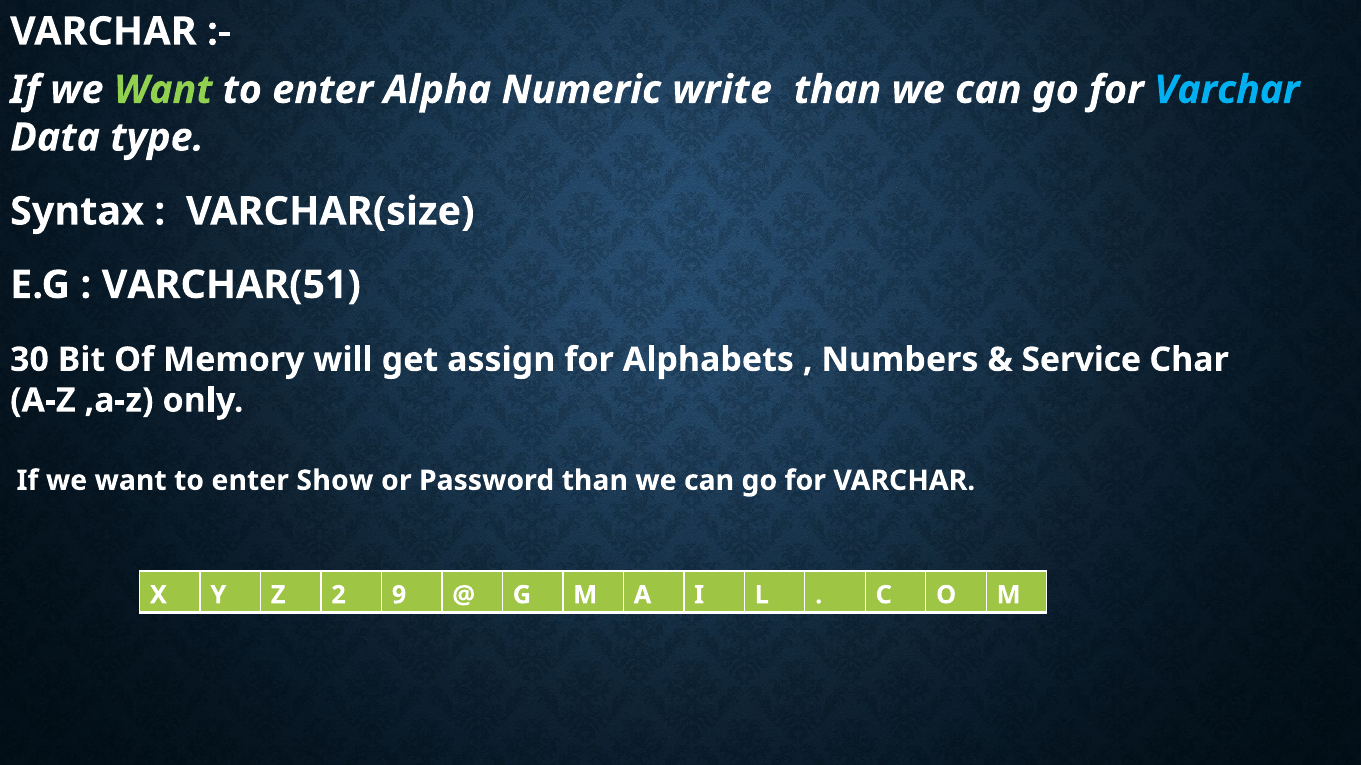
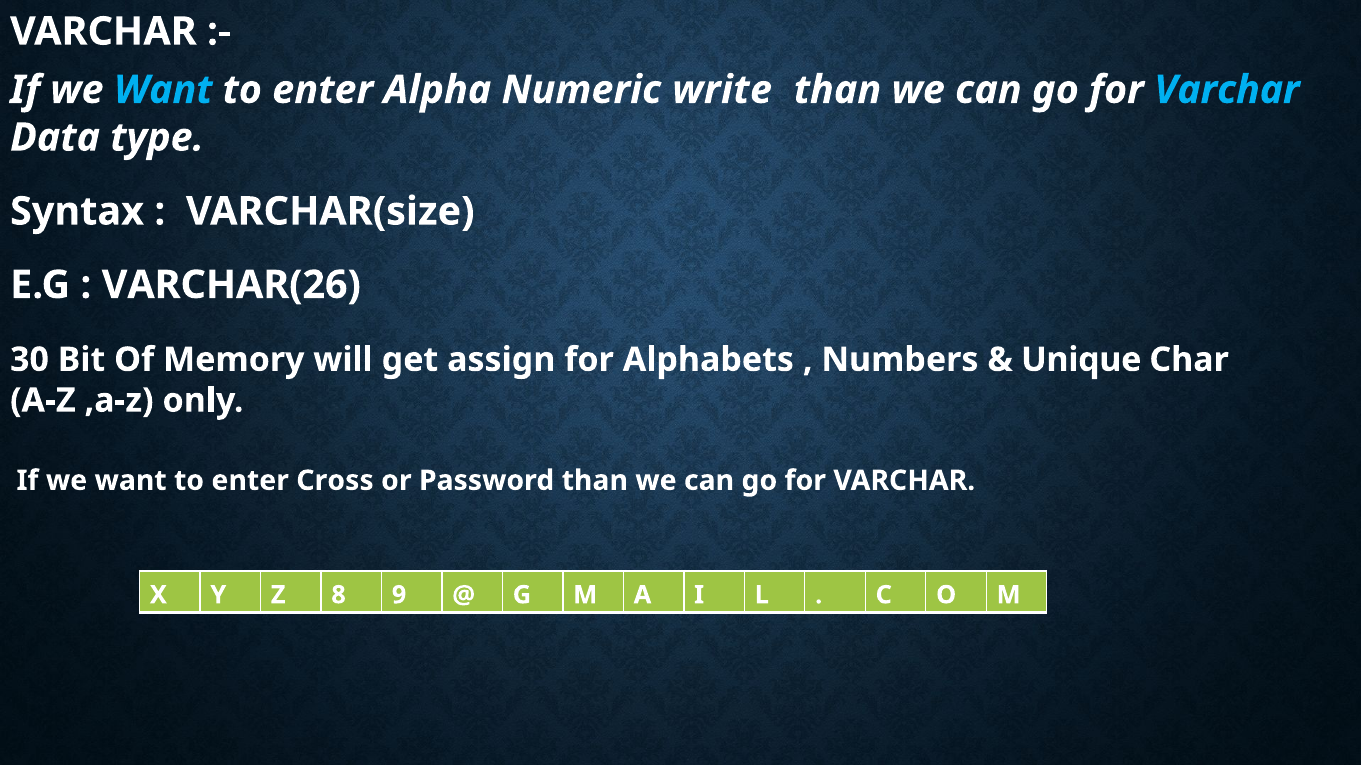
Want at (163, 90) colour: light green -> light blue
VARCHAR(51: VARCHAR(51 -> VARCHAR(26
Service: Service -> Unique
Show: Show -> Cross
2: 2 -> 8
